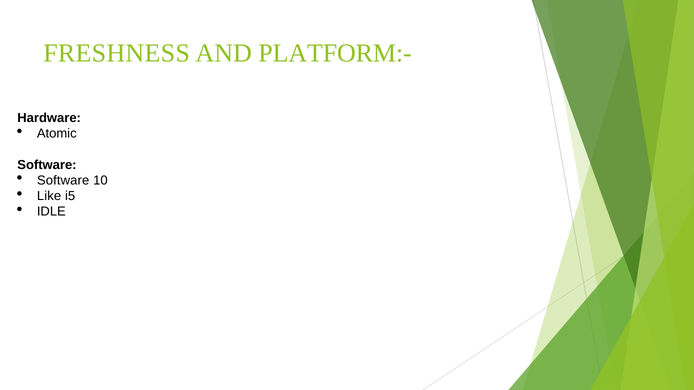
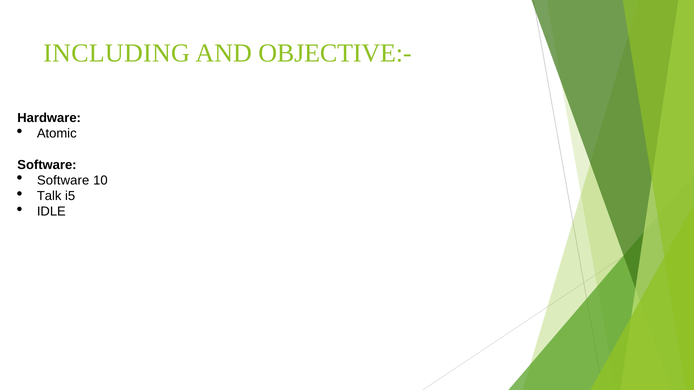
FRESHNESS: FRESHNESS -> INCLUDING
PLATFORM:-: PLATFORM:- -> OBJECTIVE:-
Like: Like -> Talk
